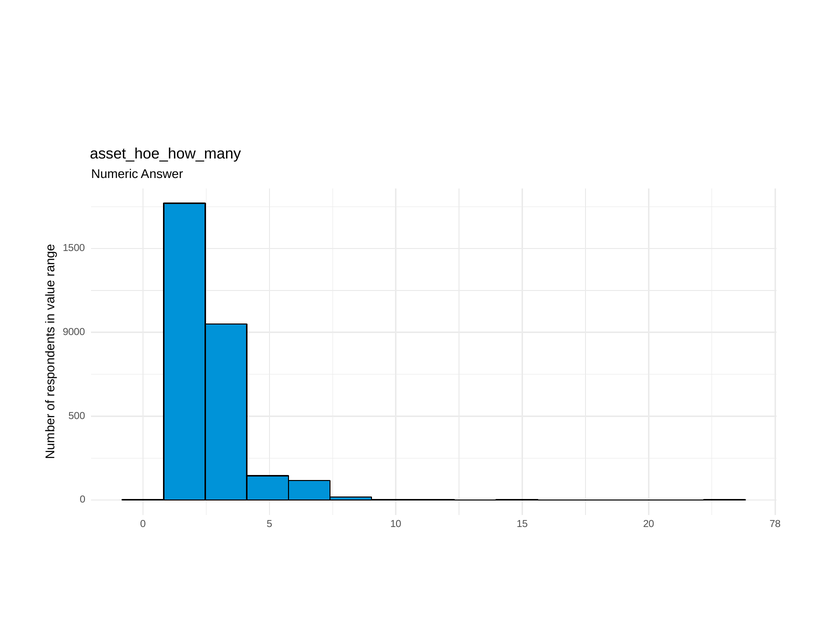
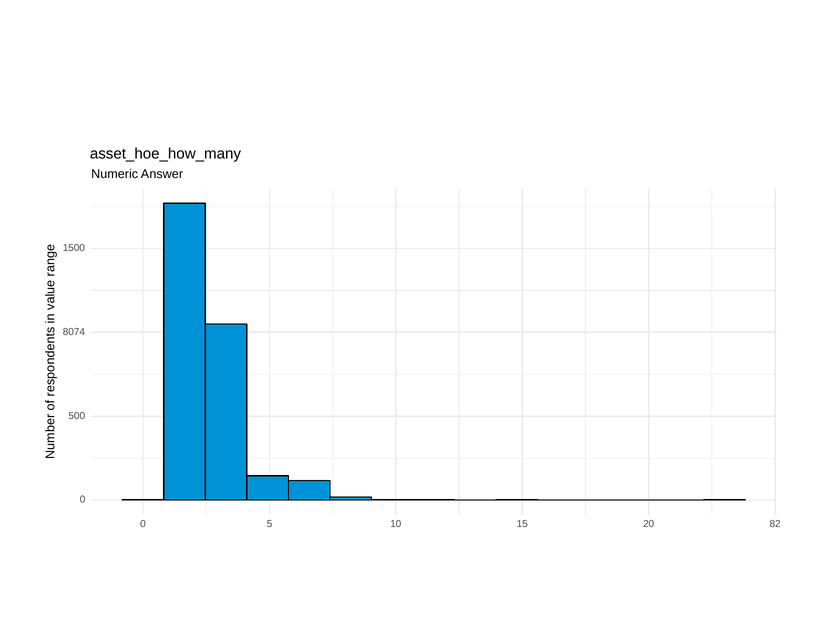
9000: 9000 -> 8074
78: 78 -> 82
